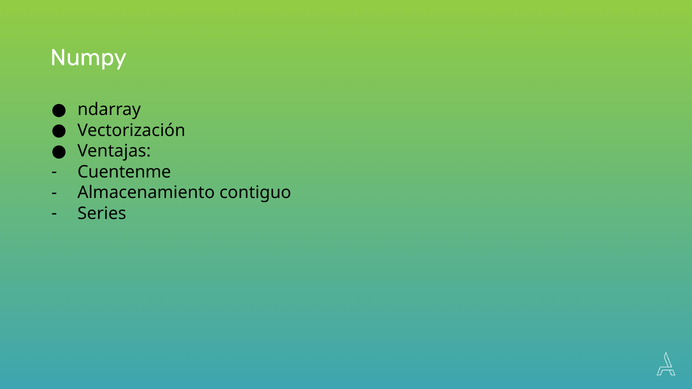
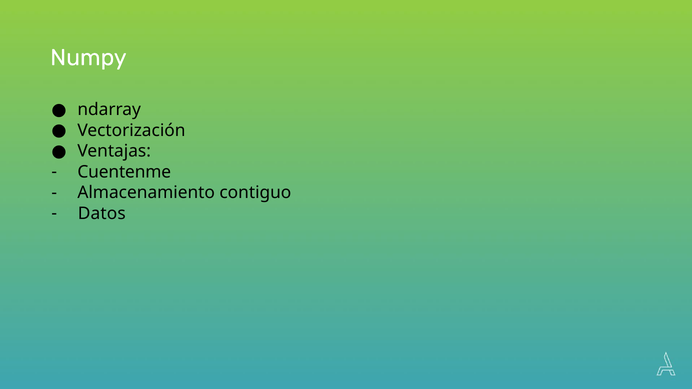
Series: Series -> Datos
